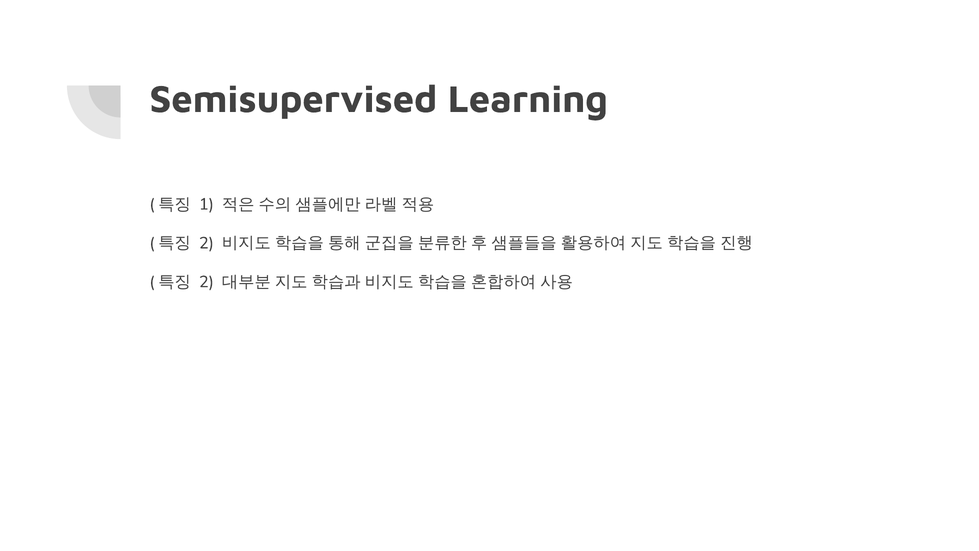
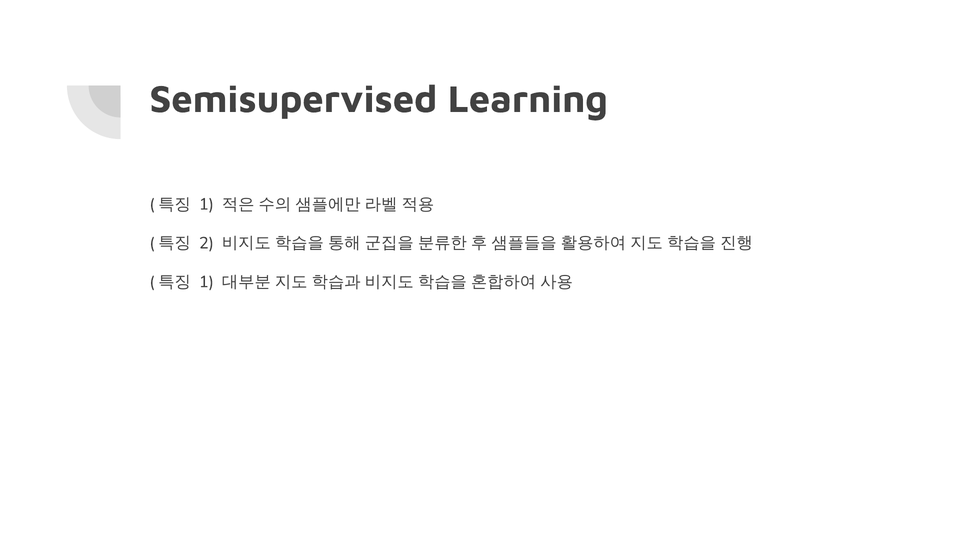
2 at (206, 282): 2 -> 1
